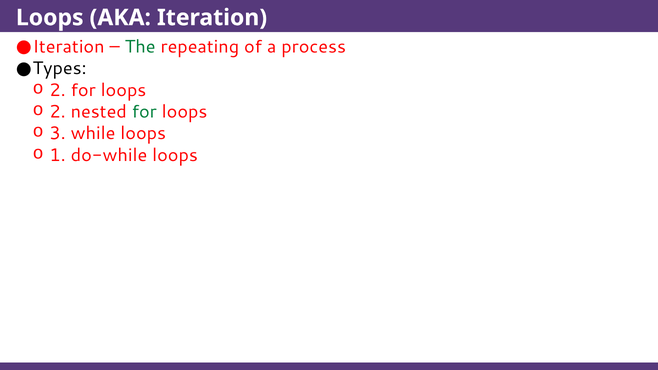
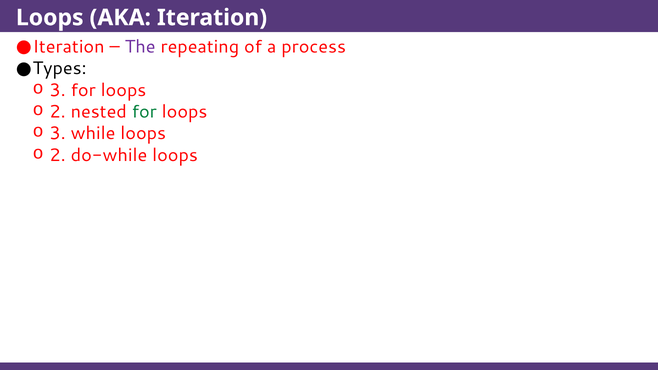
The colour: green -> purple
2 at (58, 90): 2 -> 3
1 at (58, 155): 1 -> 2
